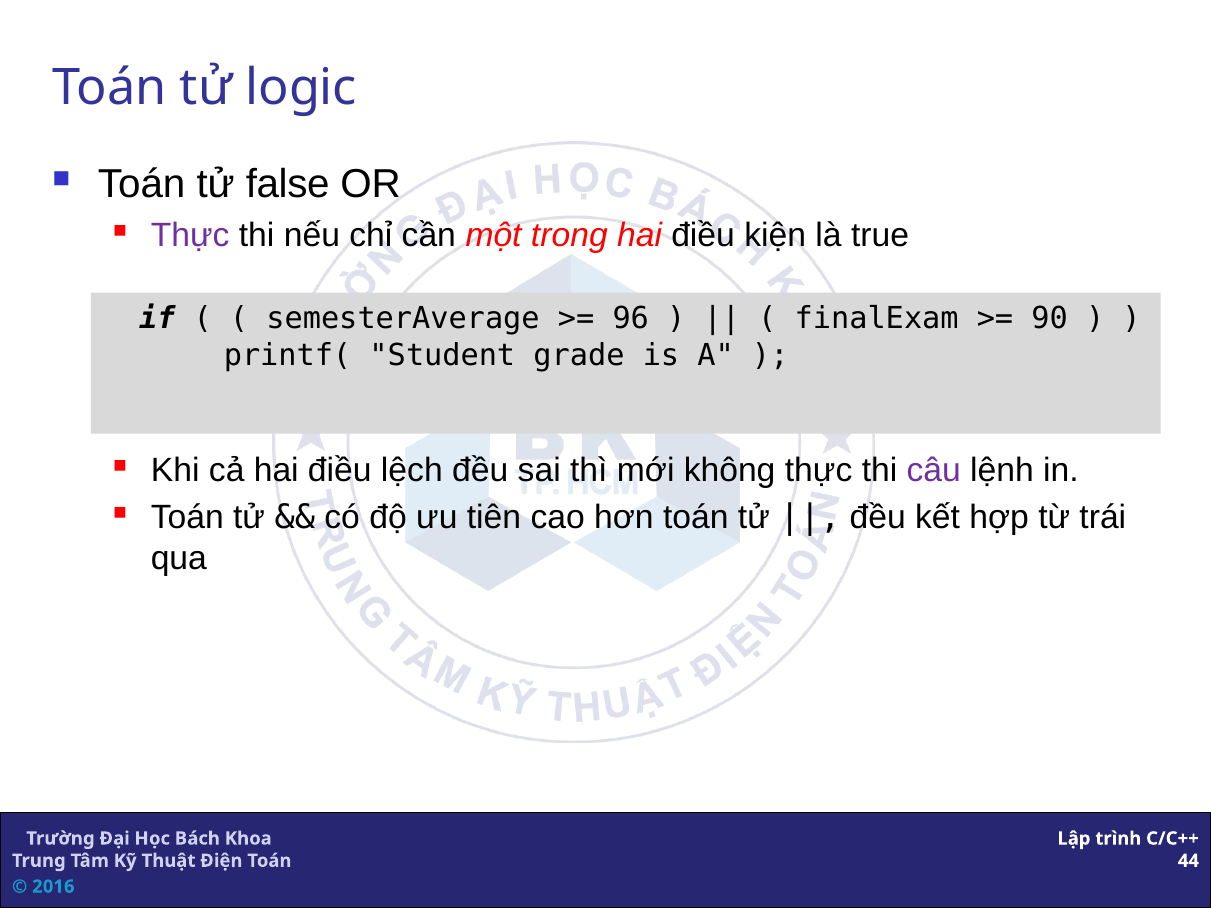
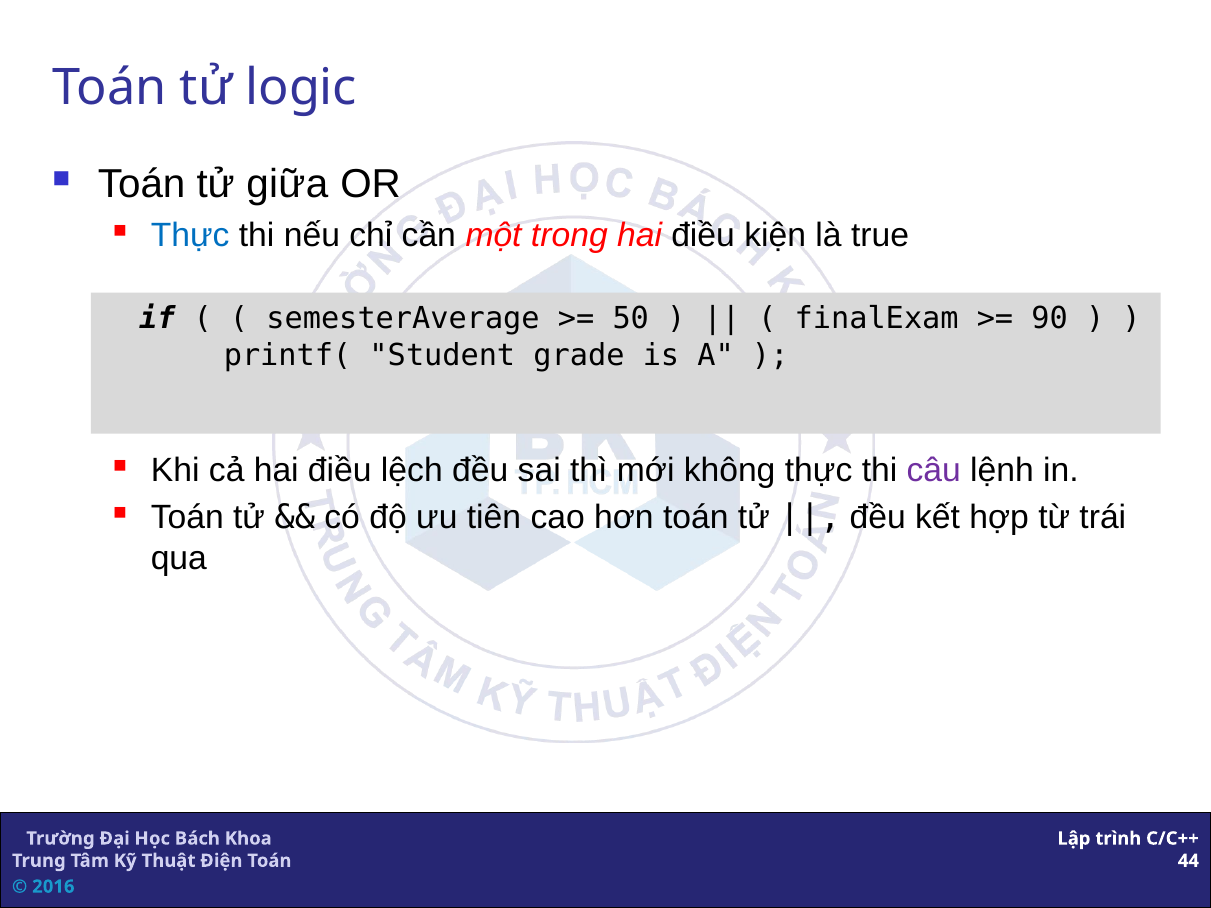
false: false -> giữa
Thực at (190, 235) colour: purple -> blue
96: 96 -> 50
